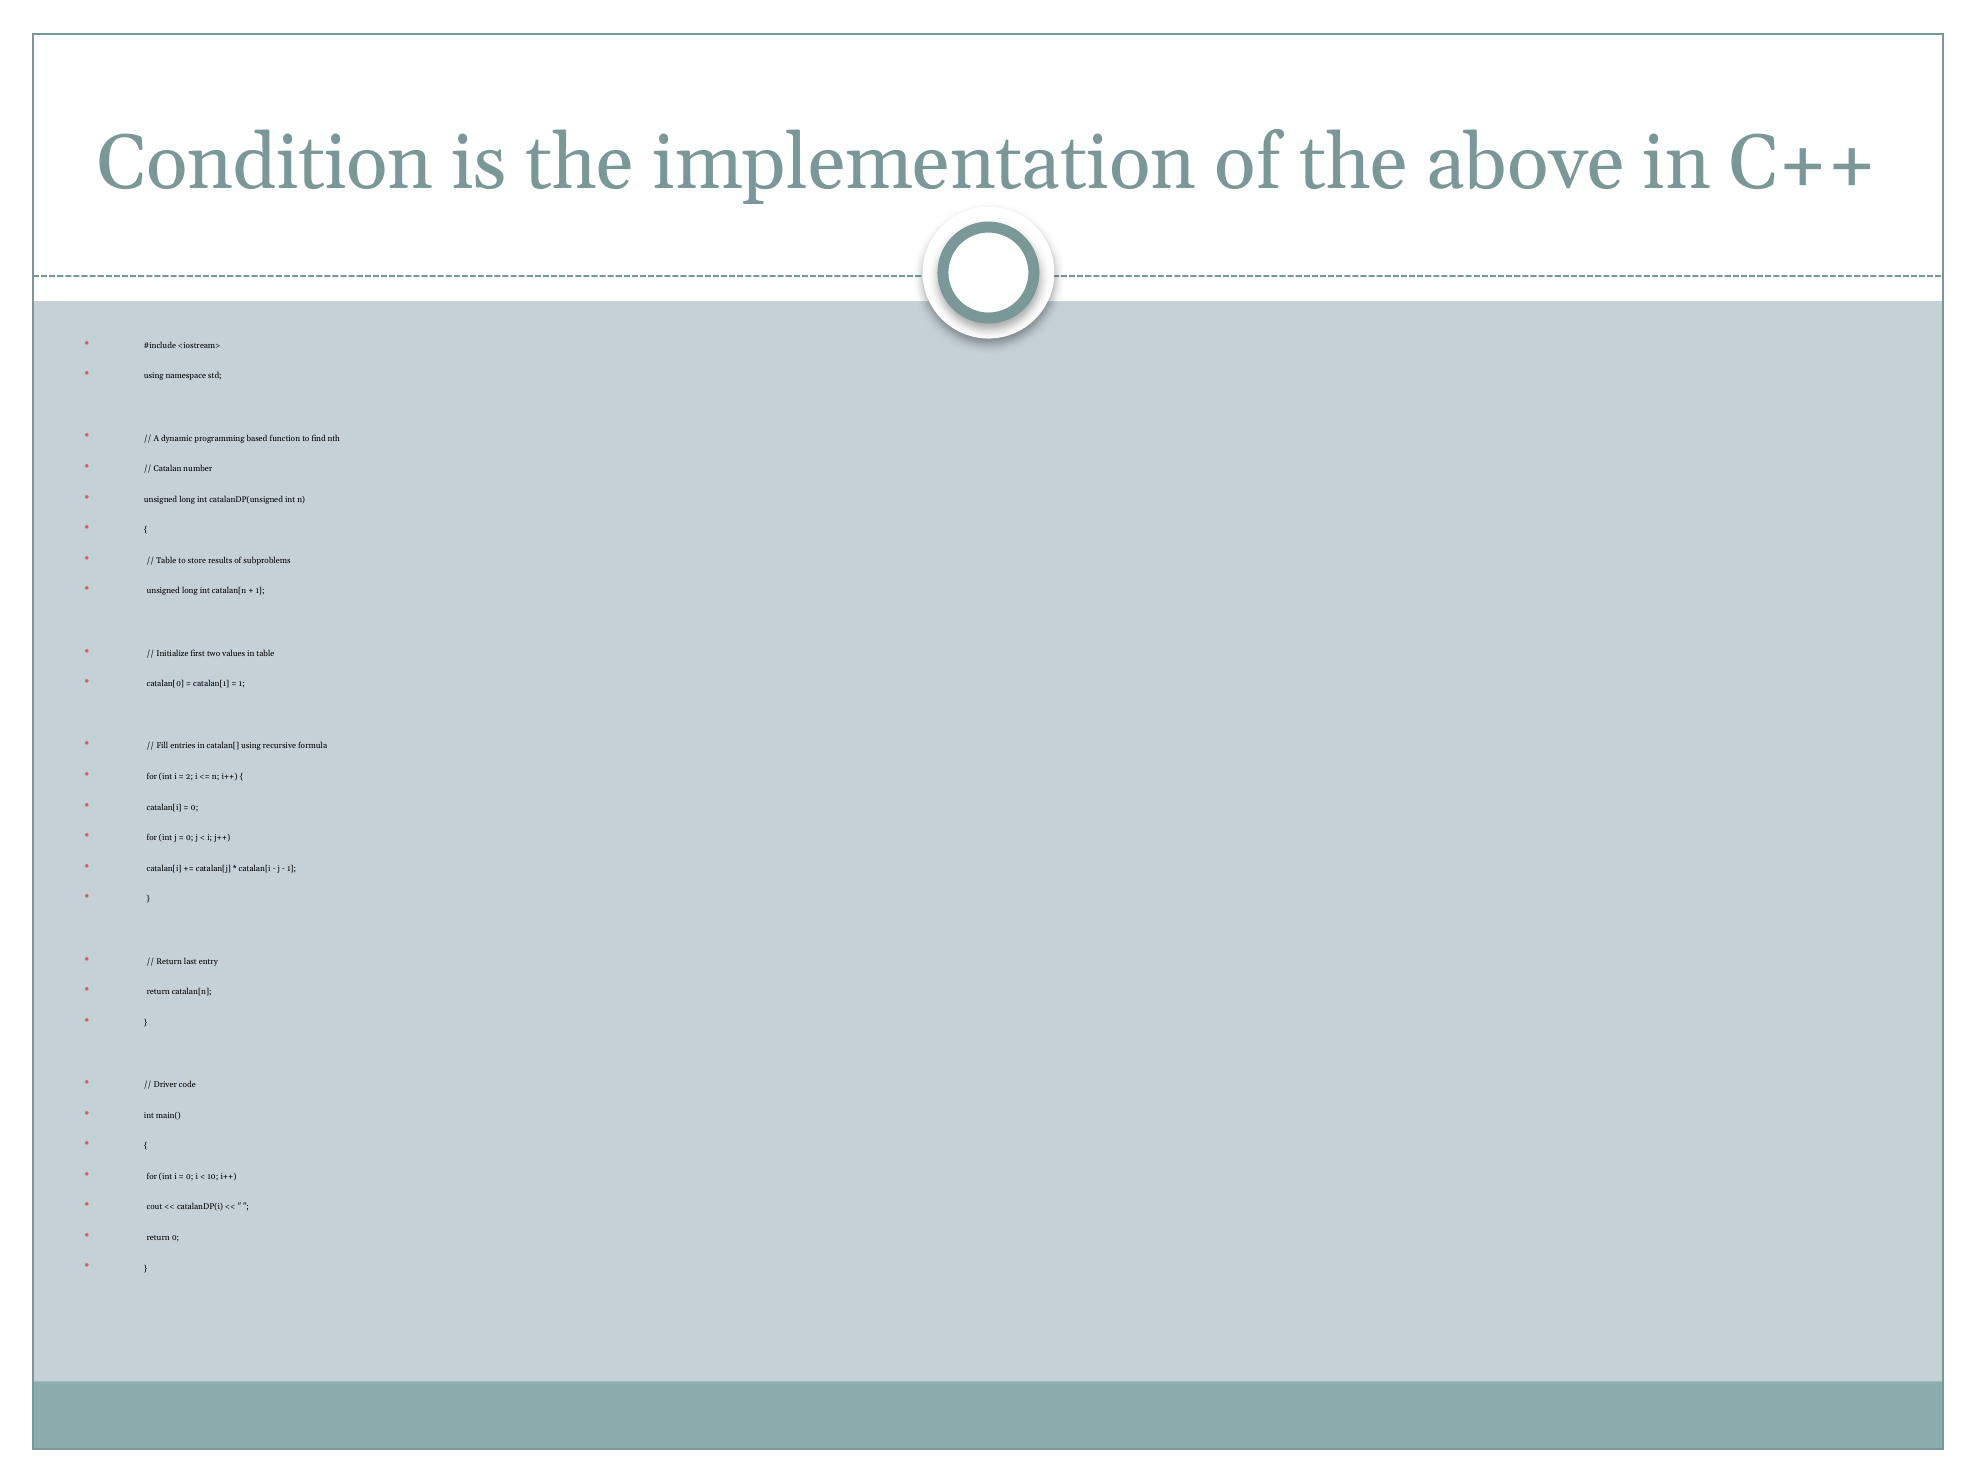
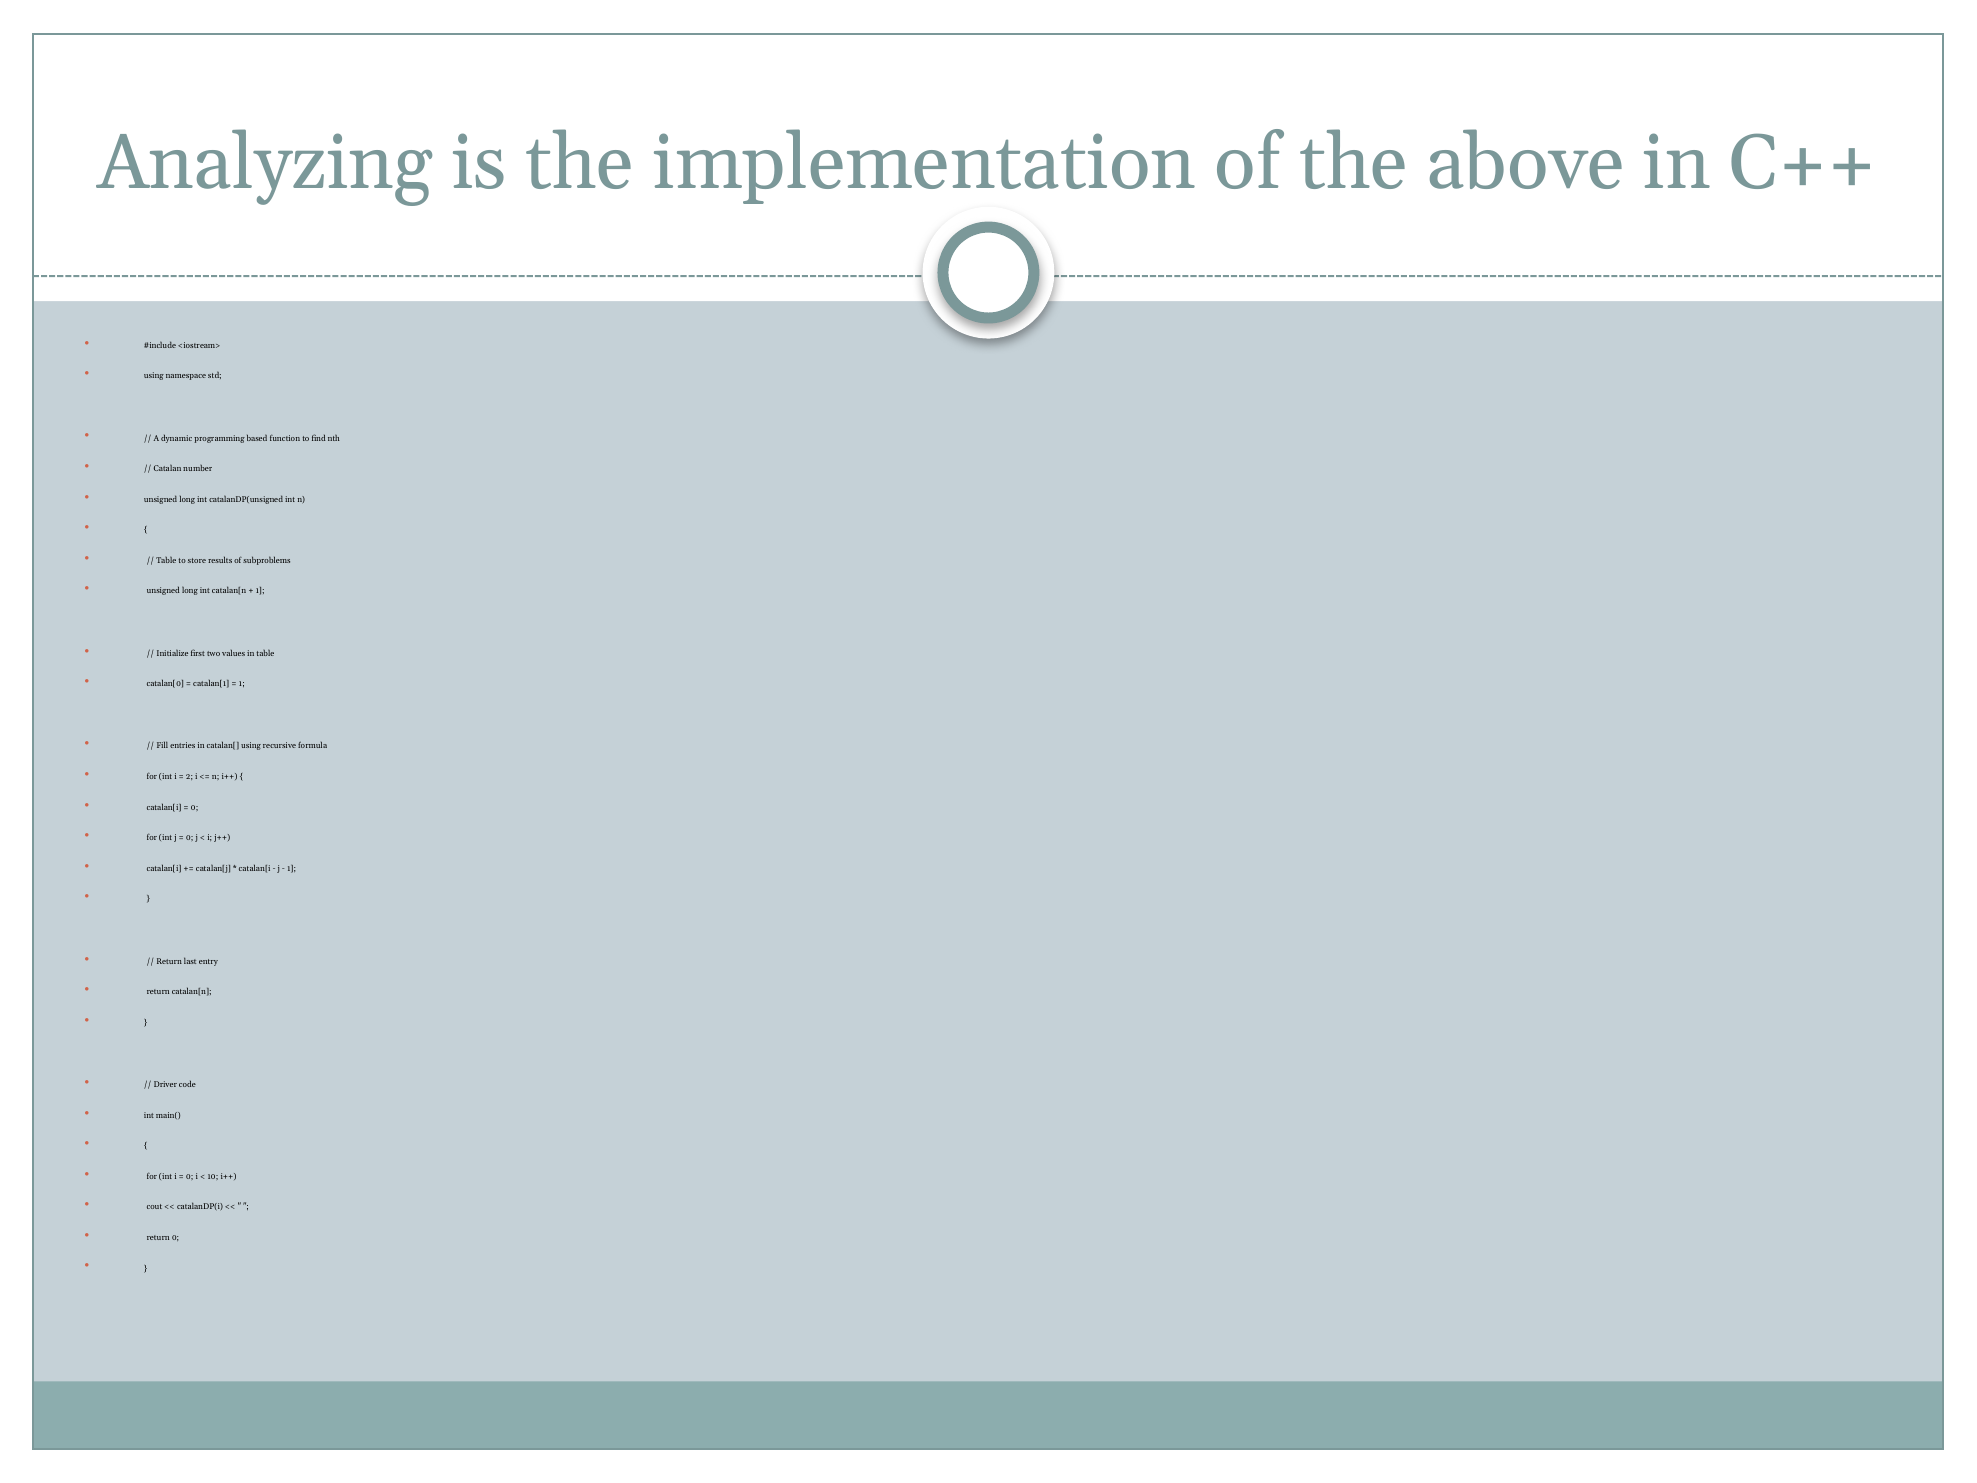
Condition: Condition -> Analyzing
